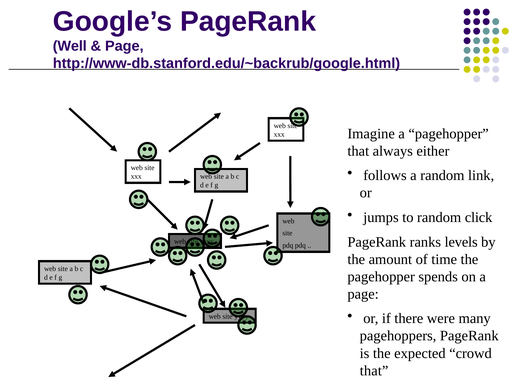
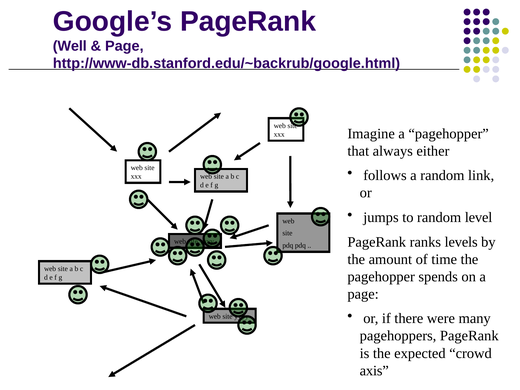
click: click -> level
that at (374, 371): that -> axis
